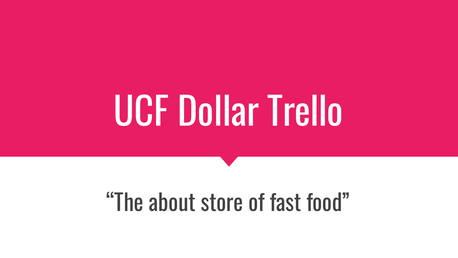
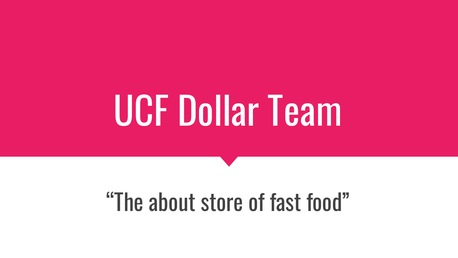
Trello: Trello -> Team
